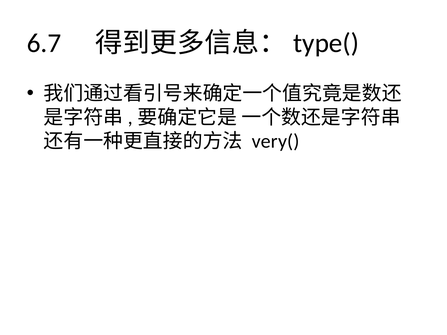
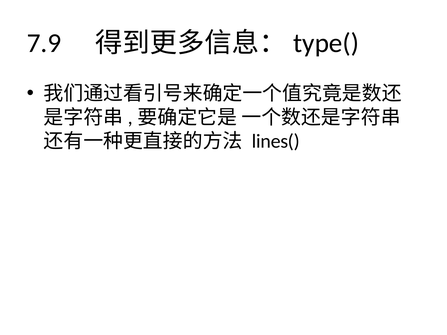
6.7: 6.7 -> 7.9
very(: very( -> lines(
